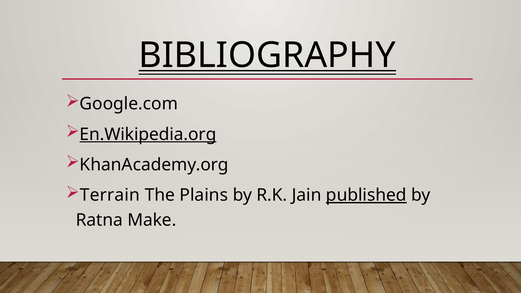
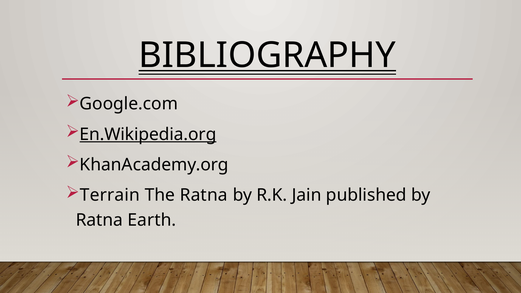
The Plains: Plains -> Ratna
published underline: present -> none
Make: Make -> Earth
